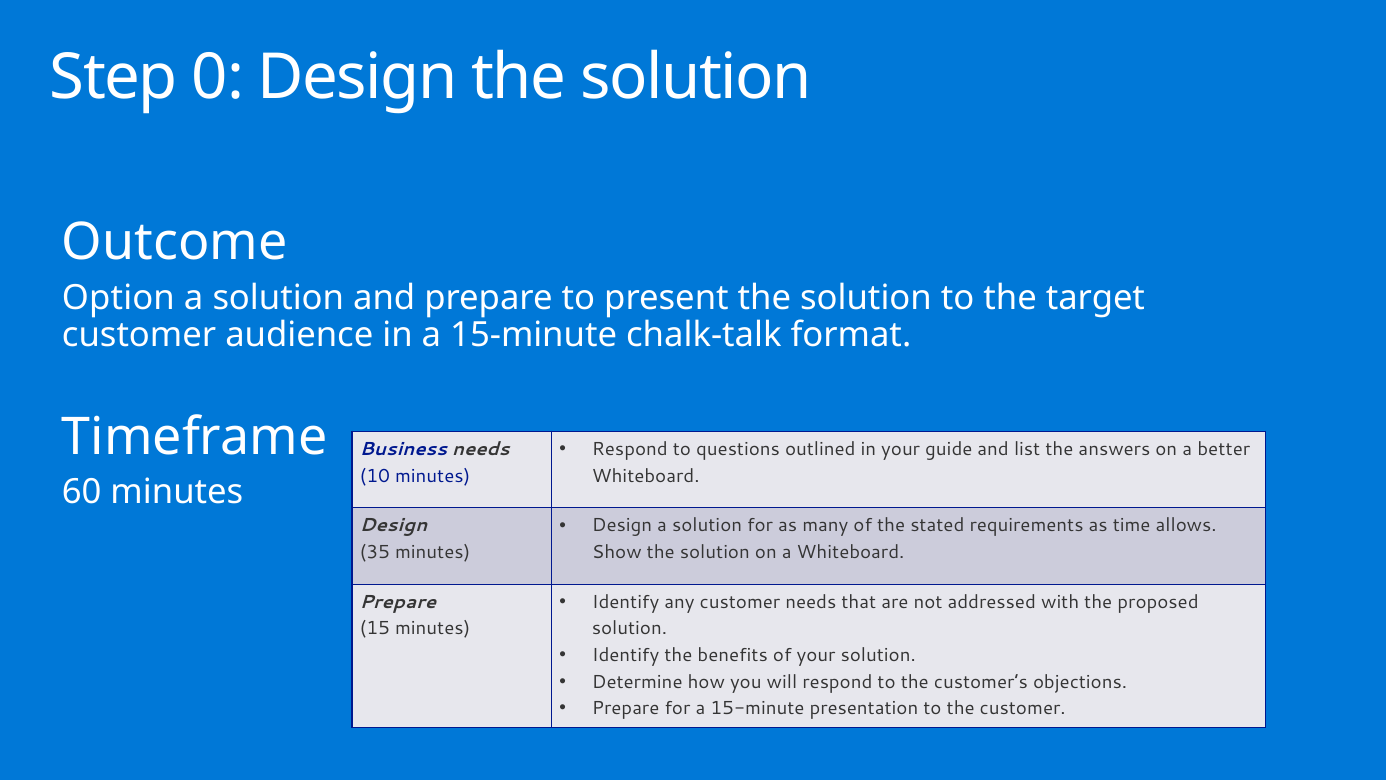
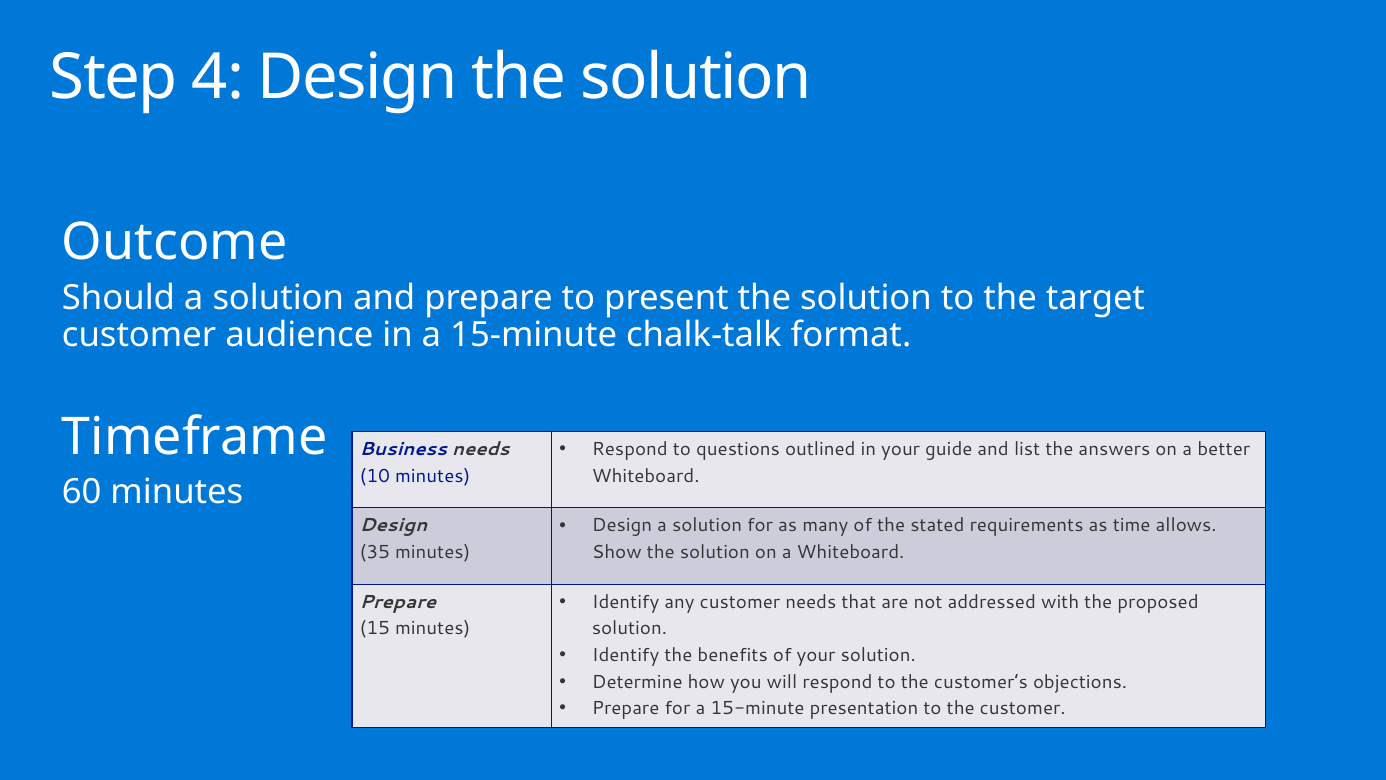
0: 0 -> 4
Option: Option -> Should
